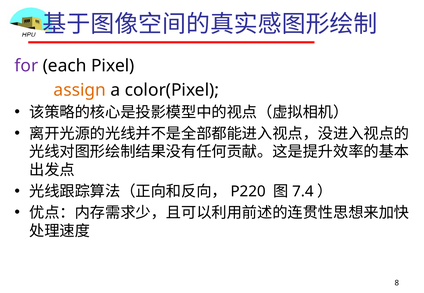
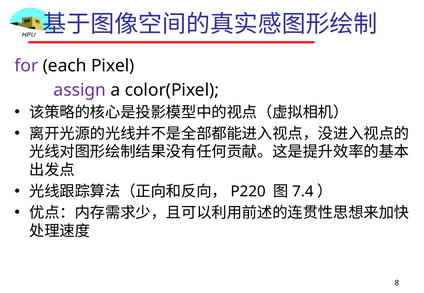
assign colour: orange -> purple
